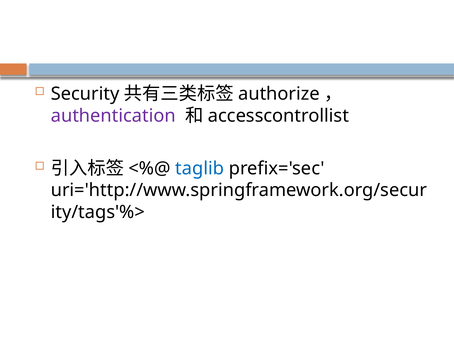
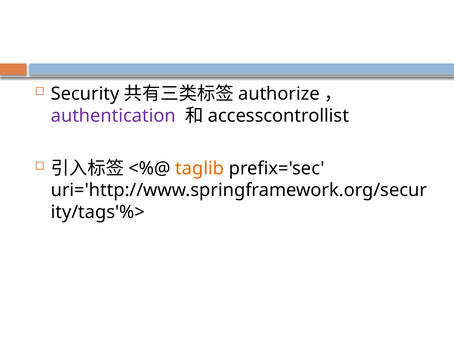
taglib colour: blue -> orange
